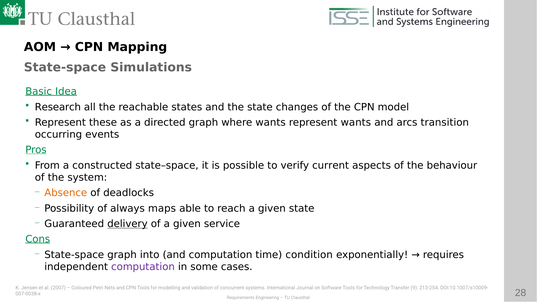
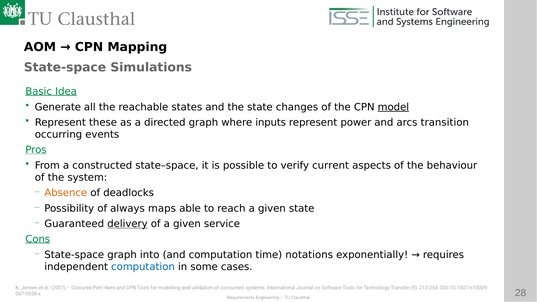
Research: Research -> Generate
model underline: none -> present
where wants: wants -> inputs
represent wants: wants -> power
condition: condition -> notations
computation at (143, 267) colour: purple -> blue
